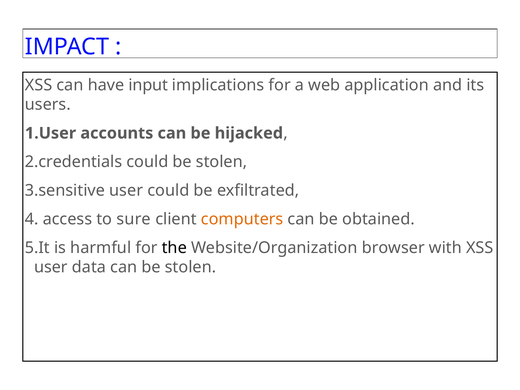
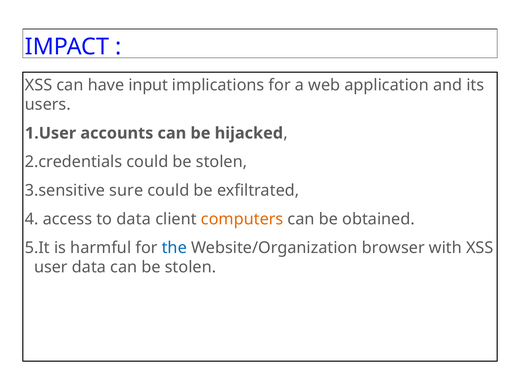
user at (126, 190): user -> sure
to sure: sure -> data
the colour: black -> blue
